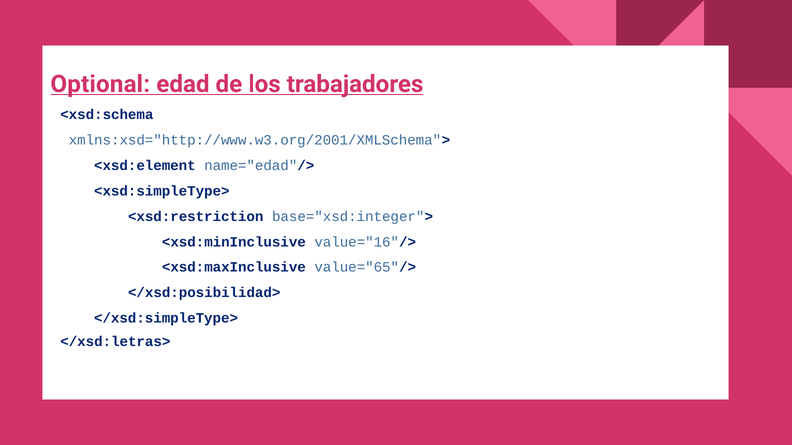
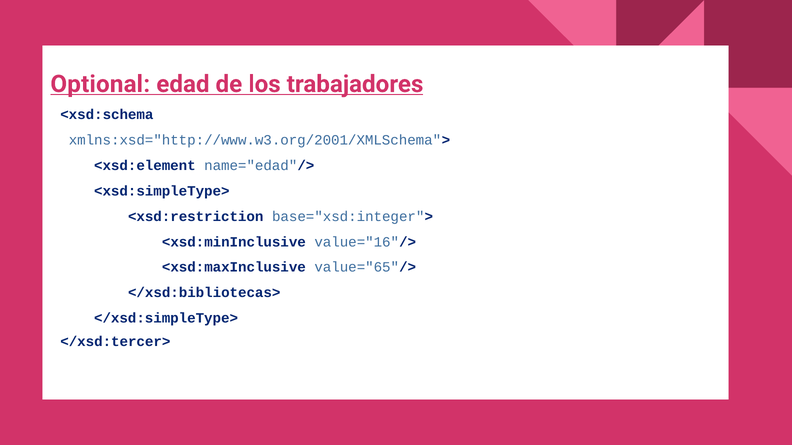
</xsd:posibilidad>: </xsd:posibilidad> -> </xsd:bibliotecas>
</xsd:letras>: </xsd:letras> -> </xsd:tercer>
